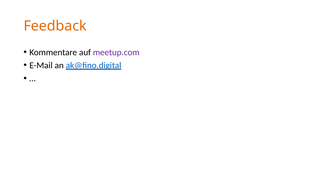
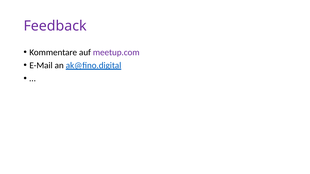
Feedback colour: orange -> purple
